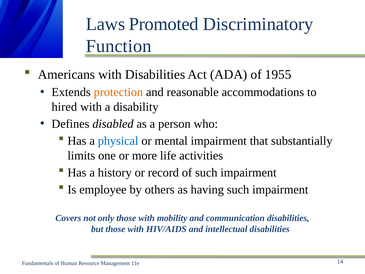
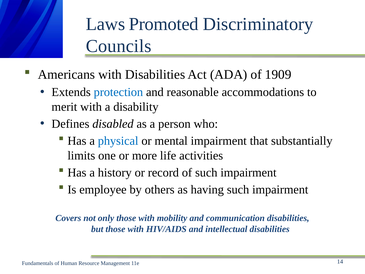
Function: Function -> Councils
1955: 1955 -> 1909
protection colour: orange -> blue
hired: hired -> merit
